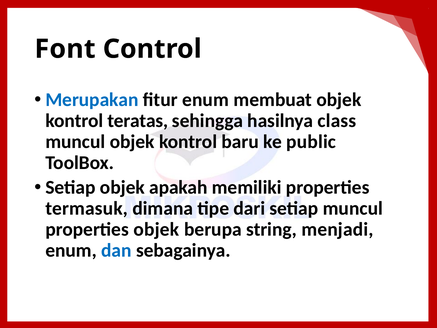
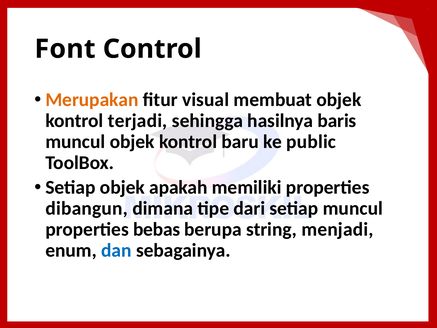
Merupakan colour: blue -> orange
fitur enum: enum -> visual
teratas: teratas -> terjadi
class: class -> baris
termasuk: termasuk -> dibangun
properties objek: objek -> bebas
